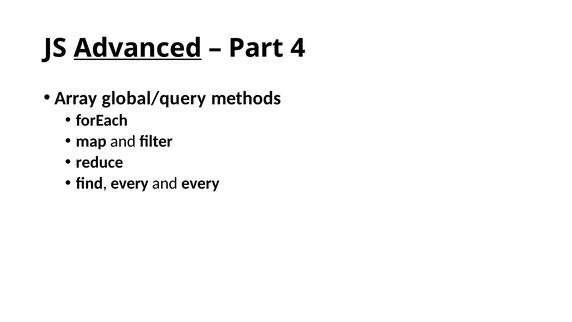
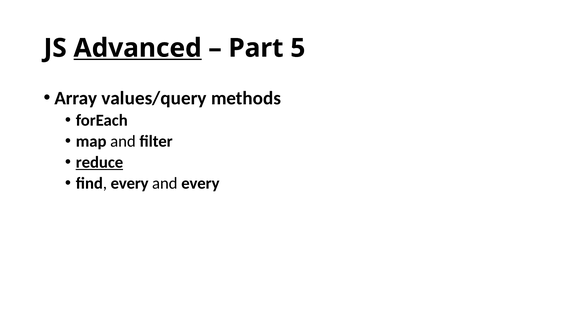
4: 4 -> 5
global/query: global/query -> values/query
reduce underline: none -> present
